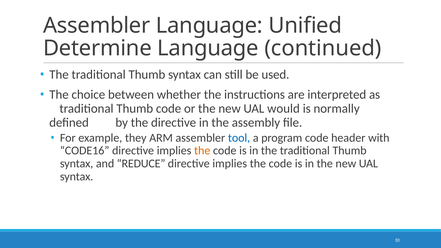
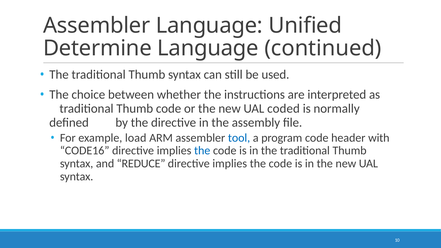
would: would -> coded
they: they -> load
the at (202, 151) colour: orange -> blue
